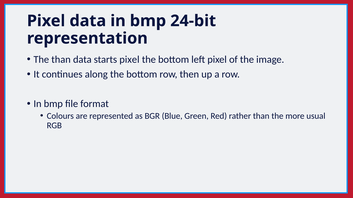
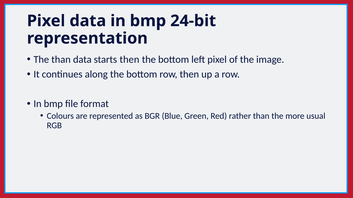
starts pixel: pixel -> then
